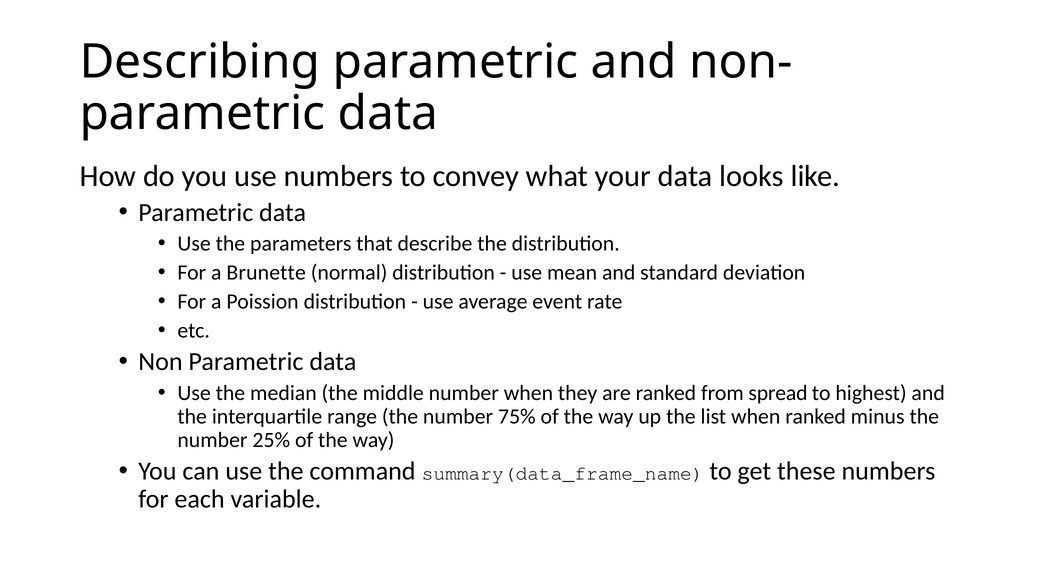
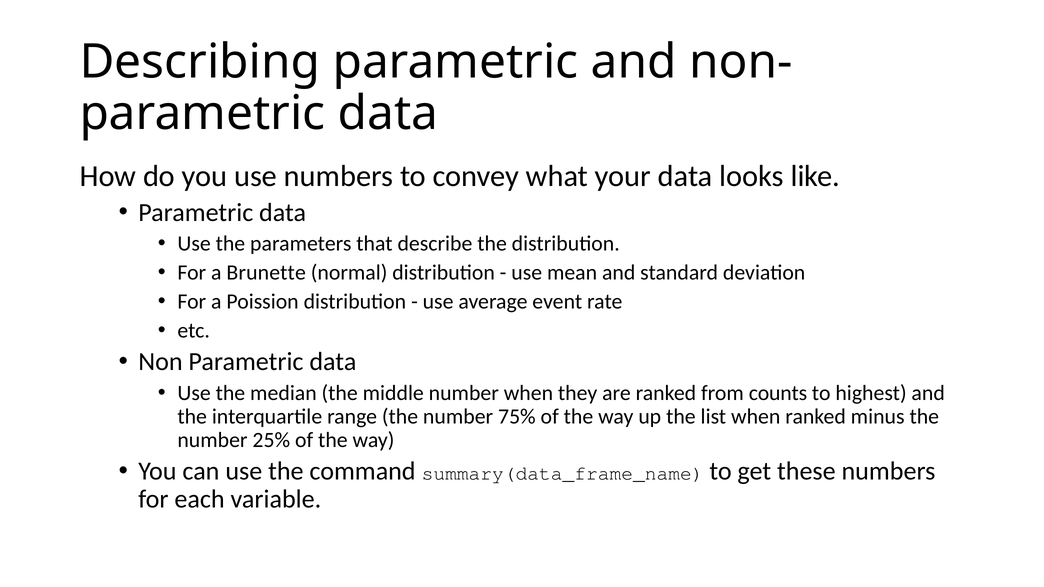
spread: spread -> counts
